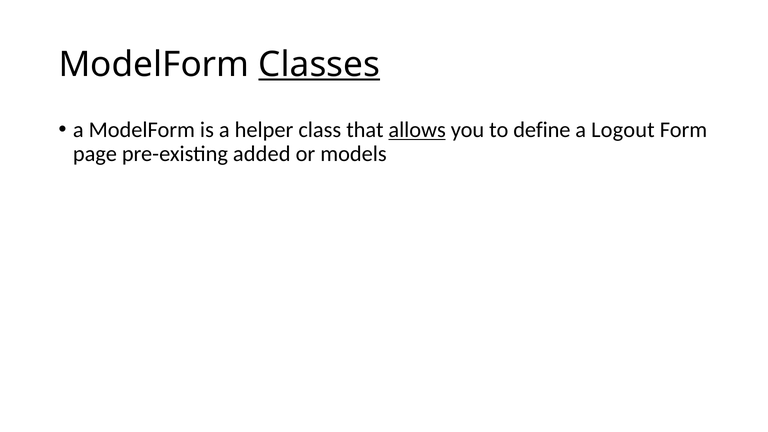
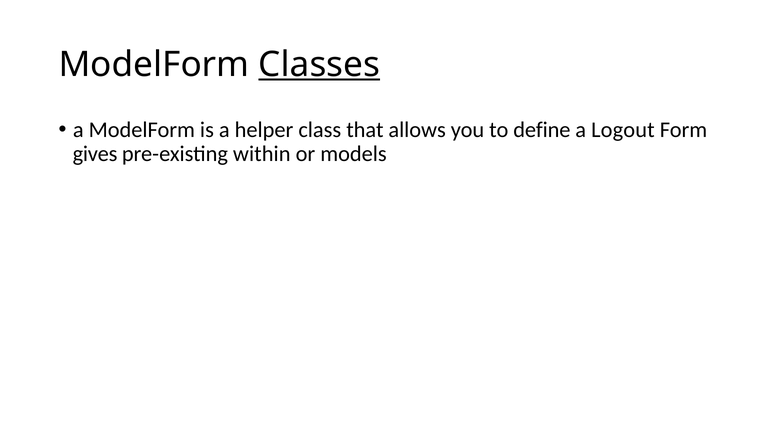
allows underline: present -> none
page: page -> gives
added: added -> within
